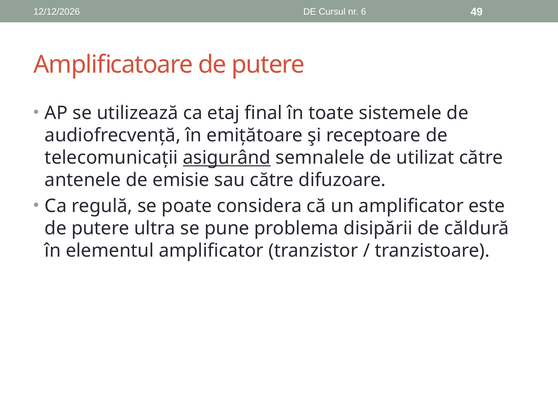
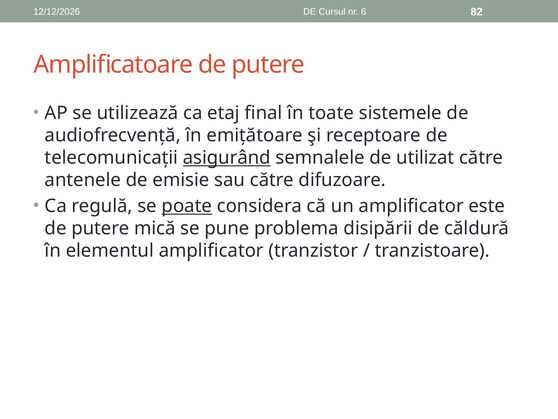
49: 49 -> 82
poate underline: none -> present
ultra: ultra -> mică
